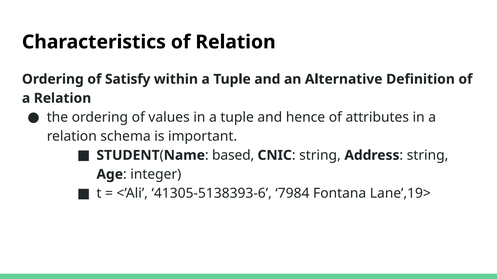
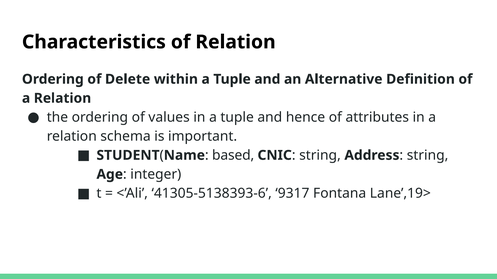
Satisfy: Satisfy -> Delete
7984: 7984 -> 9317
